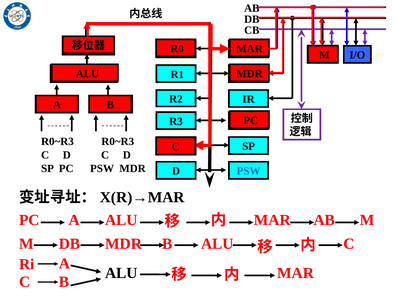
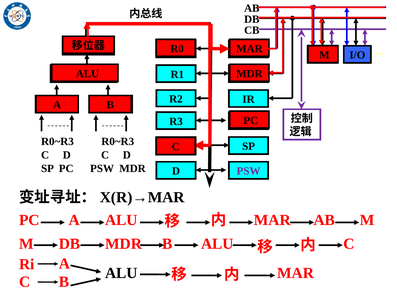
PSW at (249, 172) colour: blue -> purple
